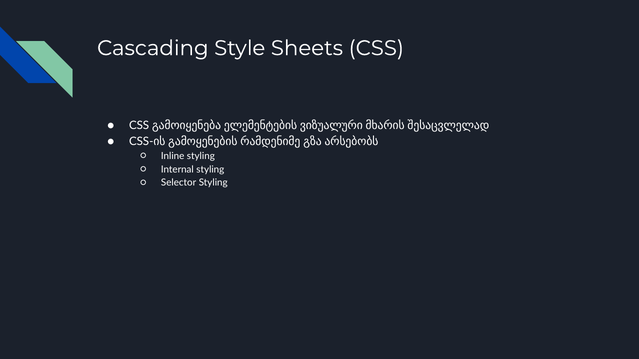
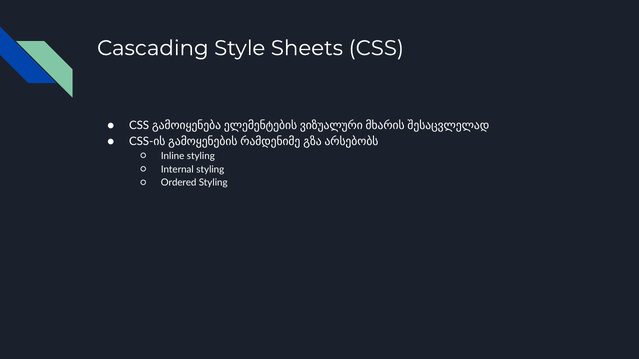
Selector: Selector -> Ordered
